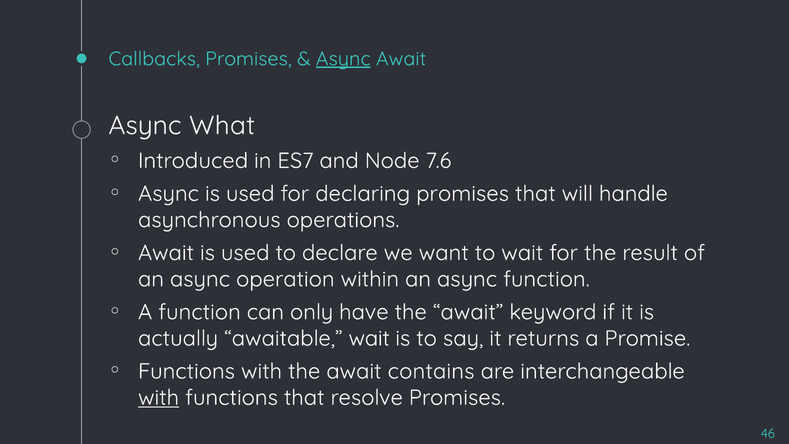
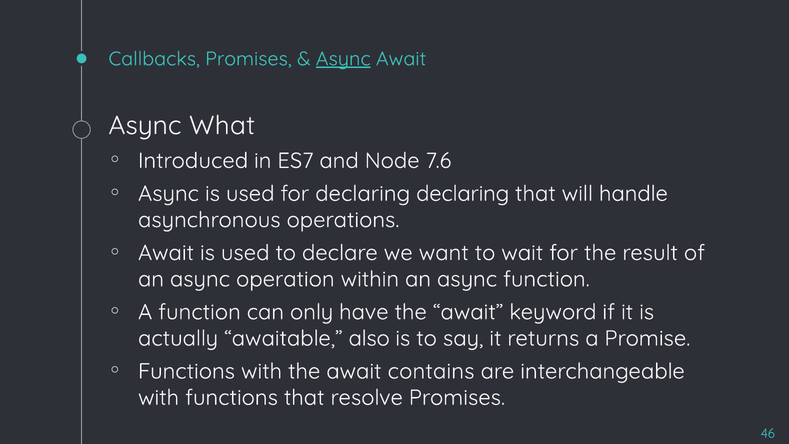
declaring promises: promises -> declaring
awaitable wait: wait -> also
with at (159, 397) underline: present -> none
